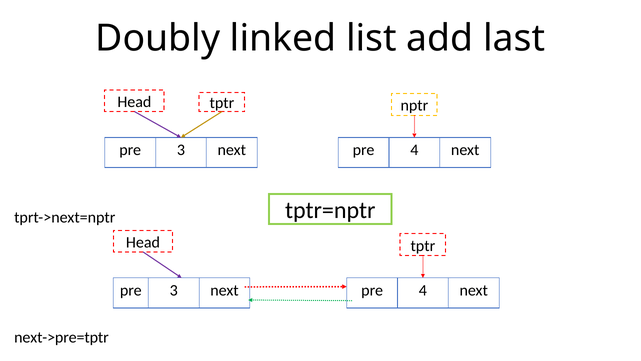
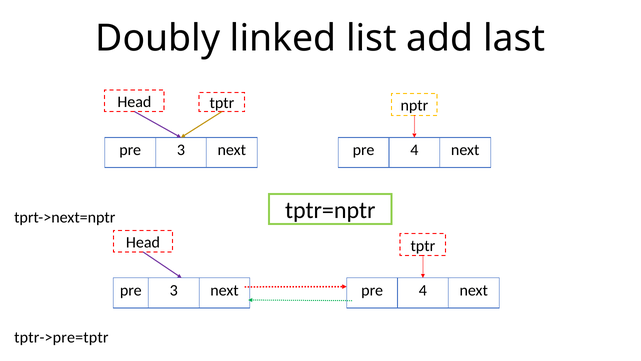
next->pre=tptr: next->pre=tptr -> tptr->pre=tptr
